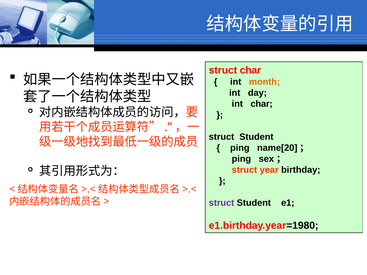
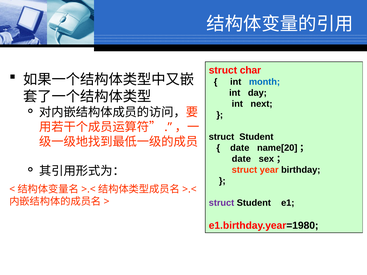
month colour: orange -> blue
int char: char -> next
ping at (240, 148): ping -> date
ping at (241, 159): ping -> date
